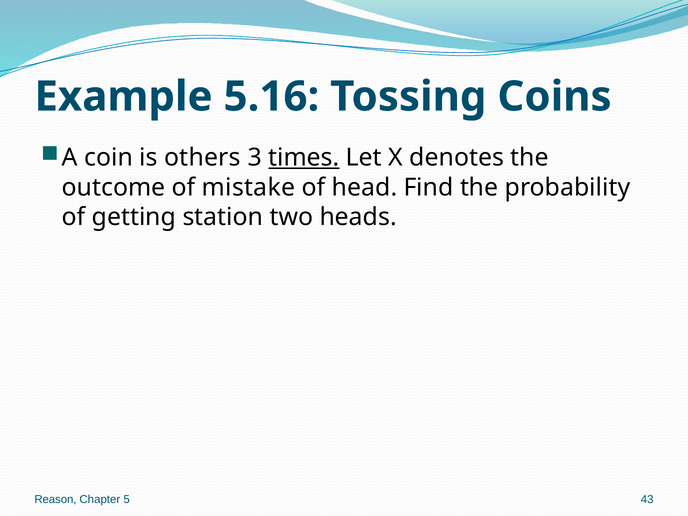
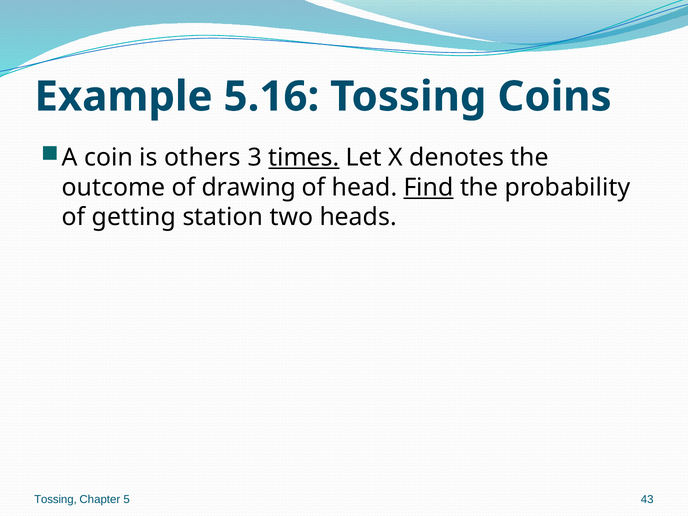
mistake: mistake -> drawing
Find underline: none -> present
Reason at (55, 500): Reason -> Tossing
